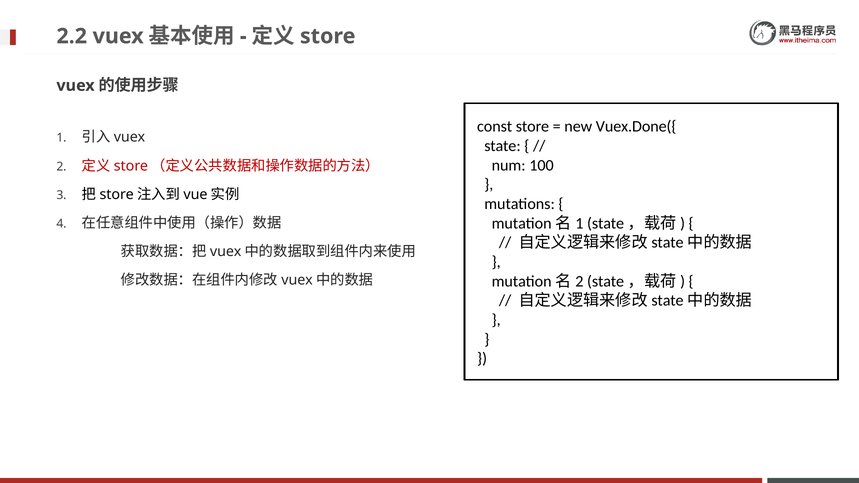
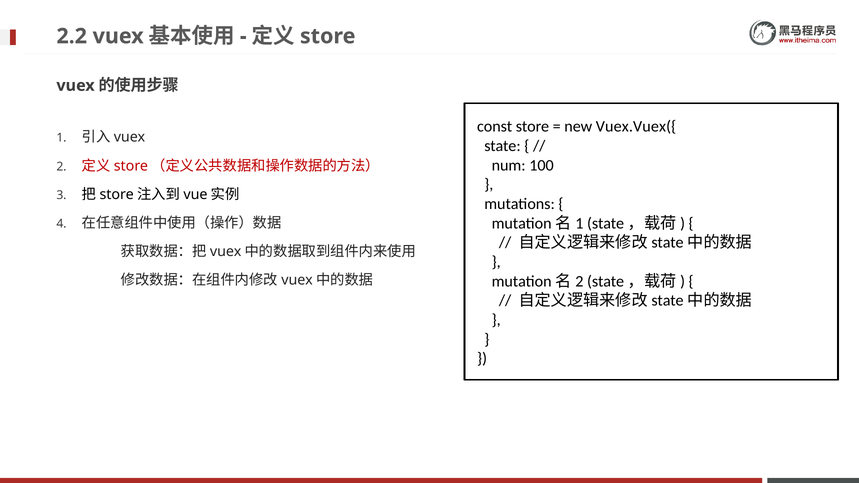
Vuex.Done({: Vuex.Done({ -> Vuex.Vuex({
